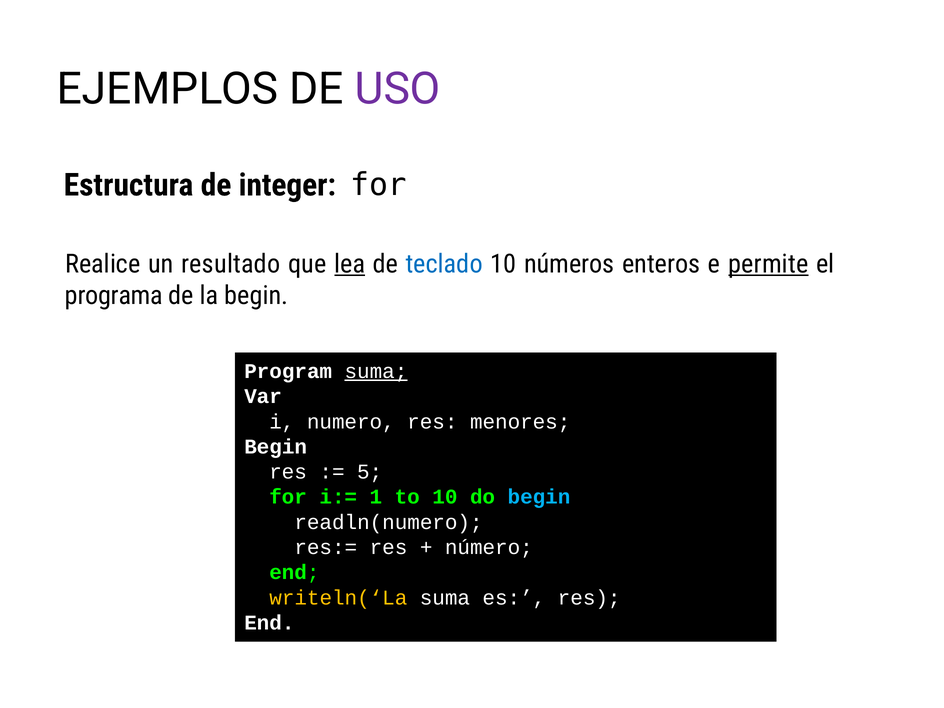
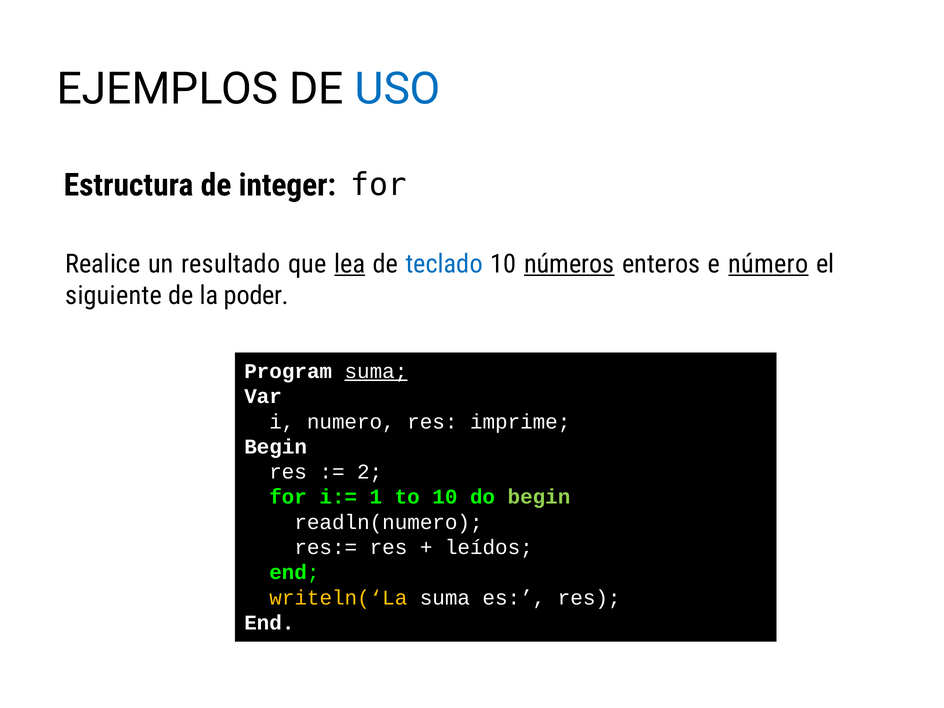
USO colour: purple -> blue
números underline: none -> present
permite: permite -> número
programa: programa -> siguiente
la begin: begin -> poder
menores: menores -> imprime
5: 5 -> 2
begin at (539, 497) colour: light blue -> light green
número: número -> leídos
